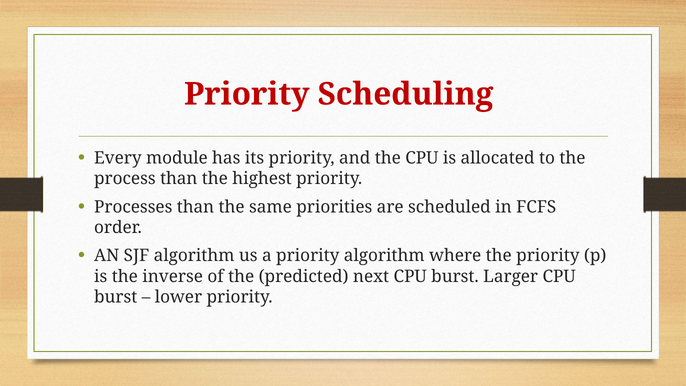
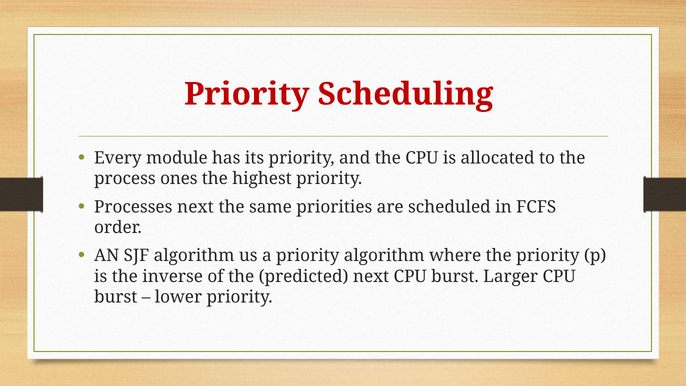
process than: than -> ones
Processes than: than -> next
